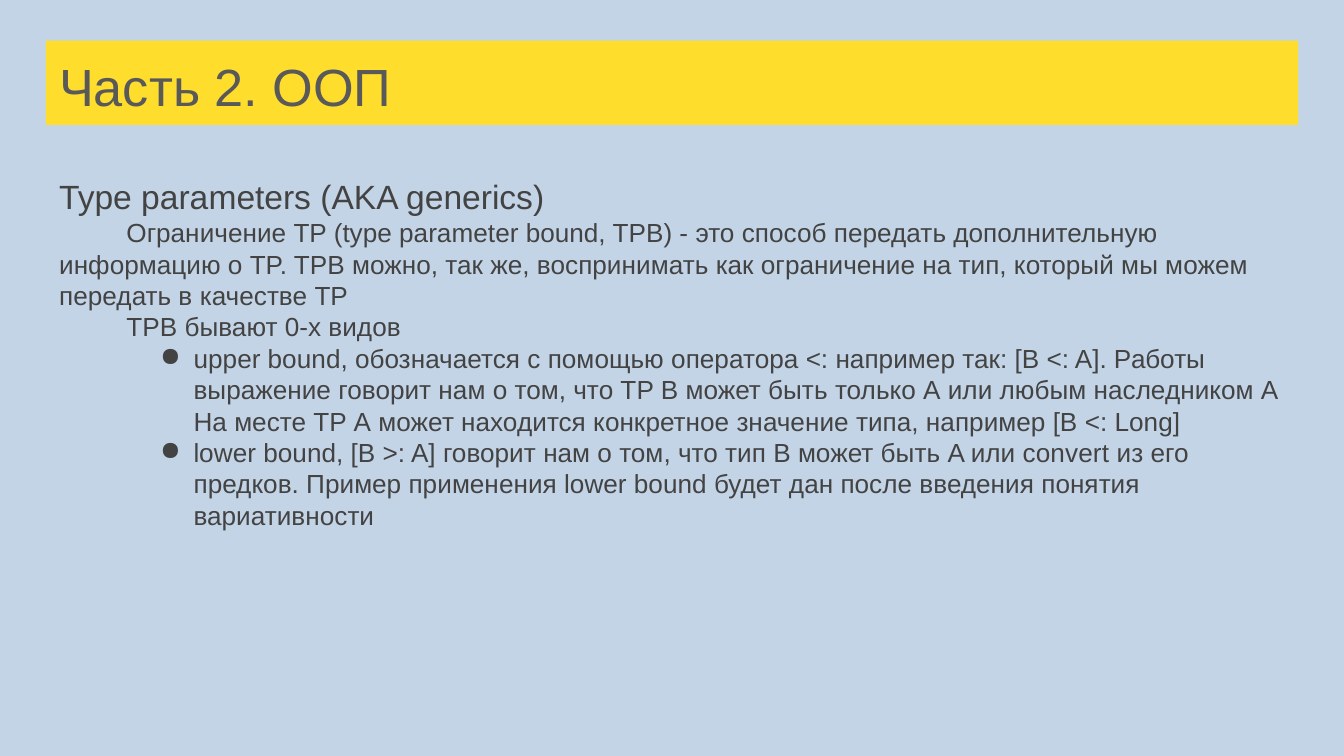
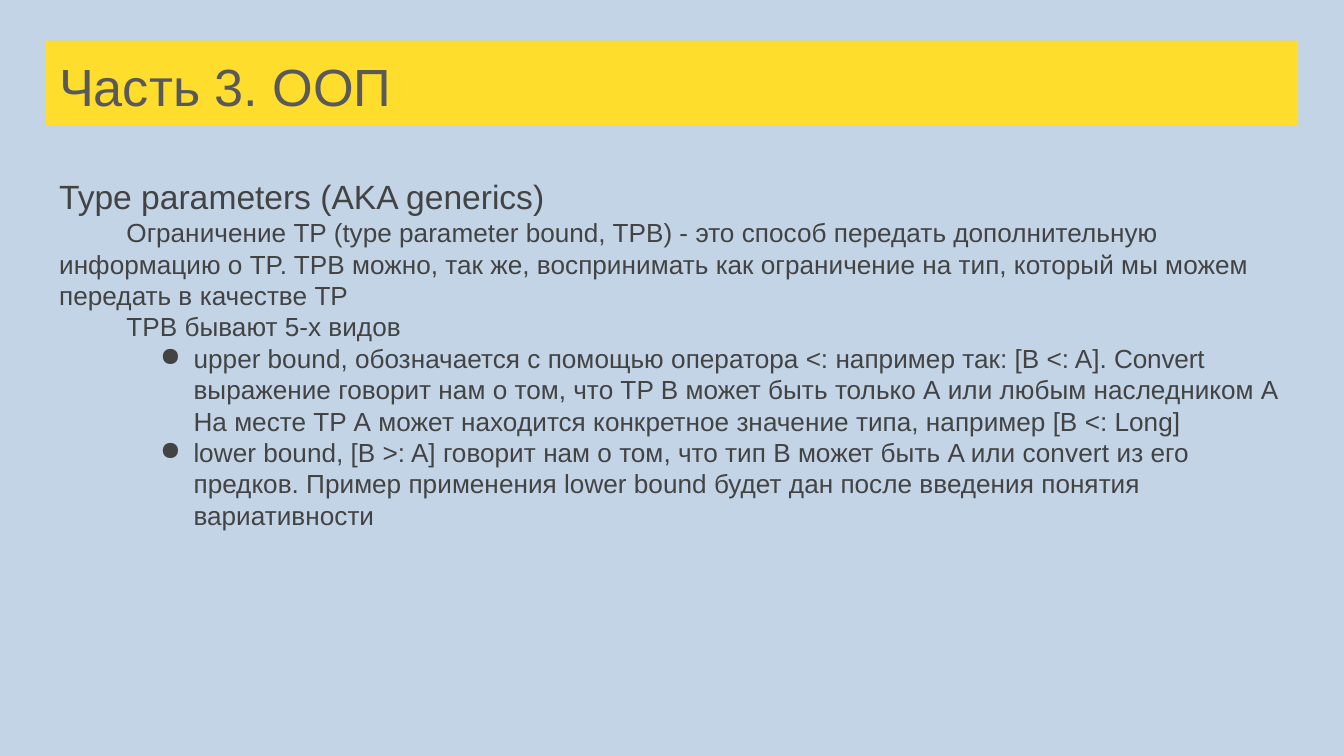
2: 2 -> 3
0-х: 0-х -> 5-х
A Работы: Работы -> Convert
